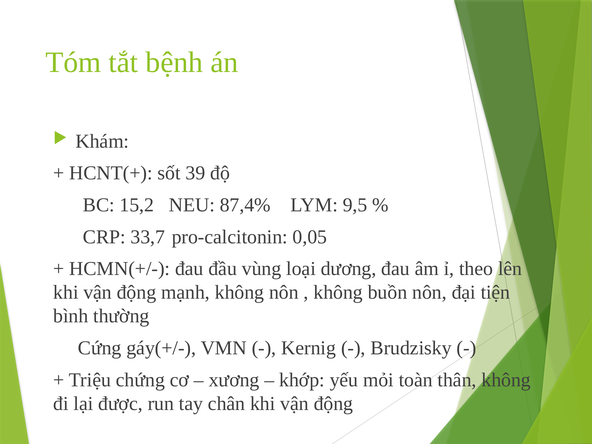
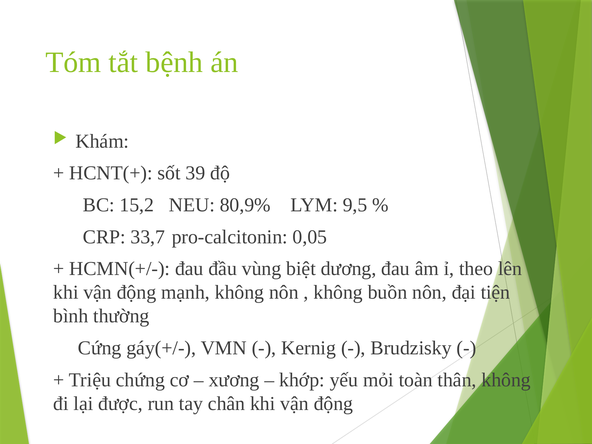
87,4%: 87,4% -> 80,9%
loại: loại -> biệt
